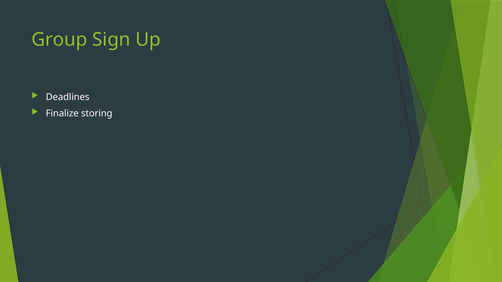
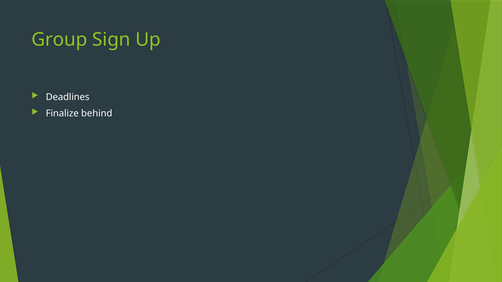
storing: storing -> behind
